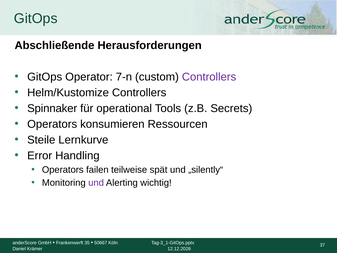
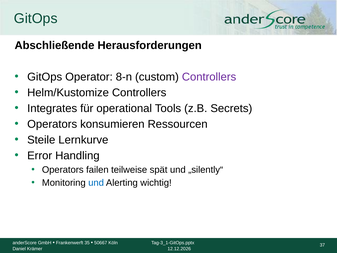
7-n: 7-n -> 8-n
Spinnaker: Spinnaker -> Integrates
und at (96, 183) colour: purple -> blue
